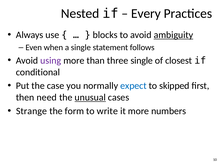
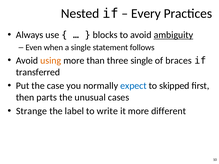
using colour: purple -> orange
closest: closest -> braces
conditional: conditional -> transferred
need: need -> parts
unusual underline: present -> none
form: form -> label
numbers: numbers -> different
